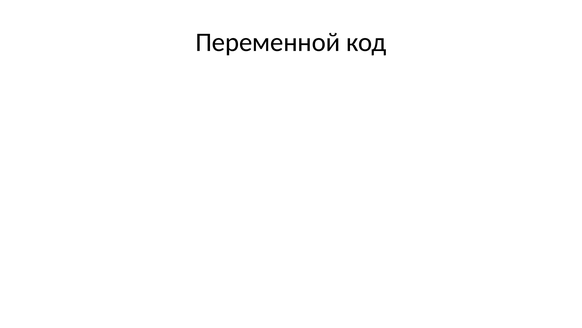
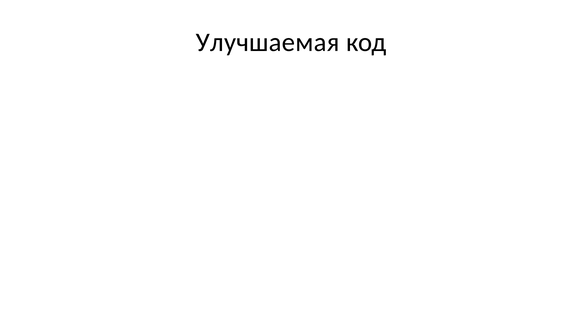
Переменной: Переменной -> Улучшаемая
